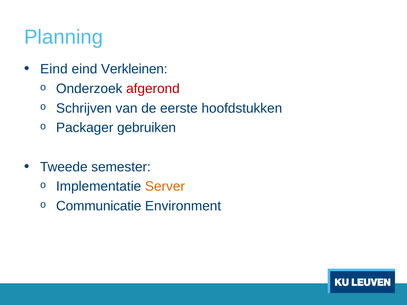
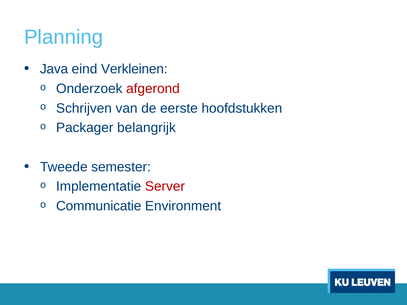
Eind at (54, 69): Eind -> Java
gebruiken: gebruiken -> belangrijk
Server colour: orange -> red
